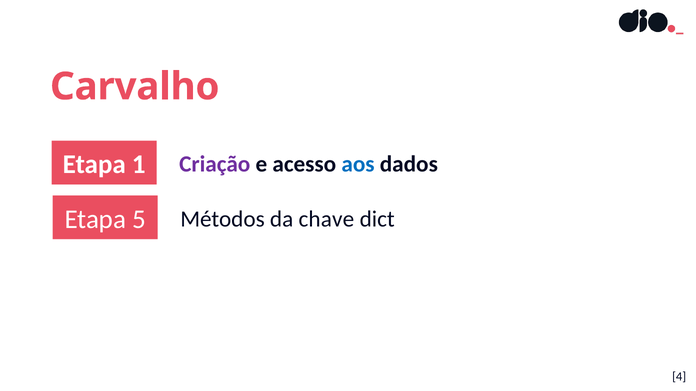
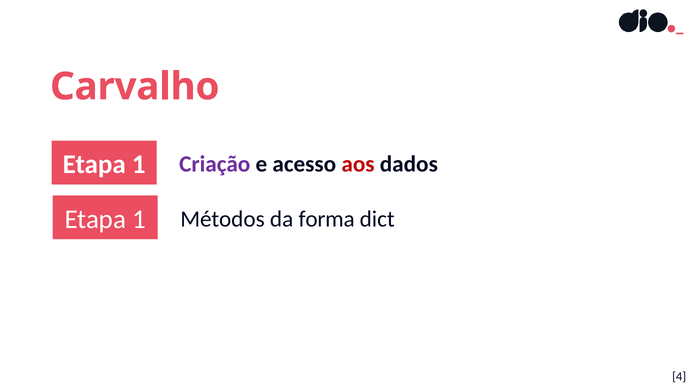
aos colour: blue -> red
5 at (139, 220): 5 -> 1
chave: chave -> forma
